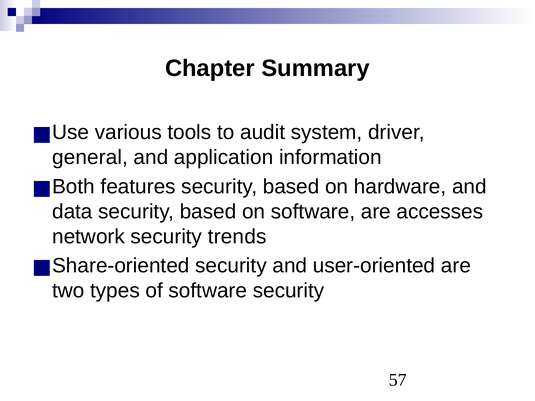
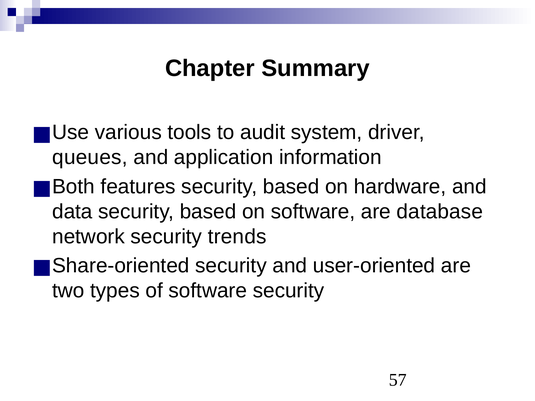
general: general -> queues
accesses: accesses -> database
